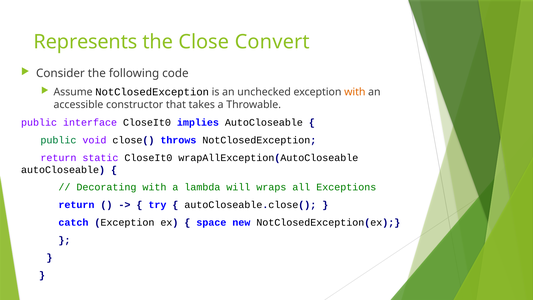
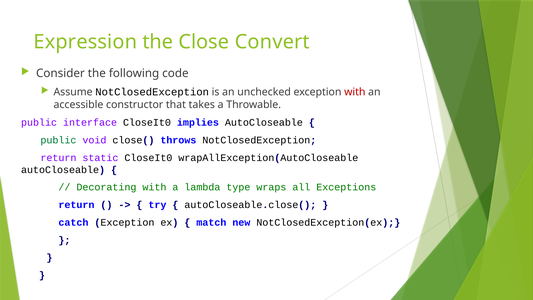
Represents: Represents -> Expression
with at (355, 92) colour: orange -> red
will: will -> type
space: space -> match
